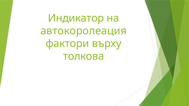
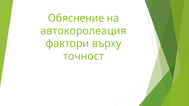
Индикатор: Индикатор -> Обяснение
толкова: толкова -> точност
